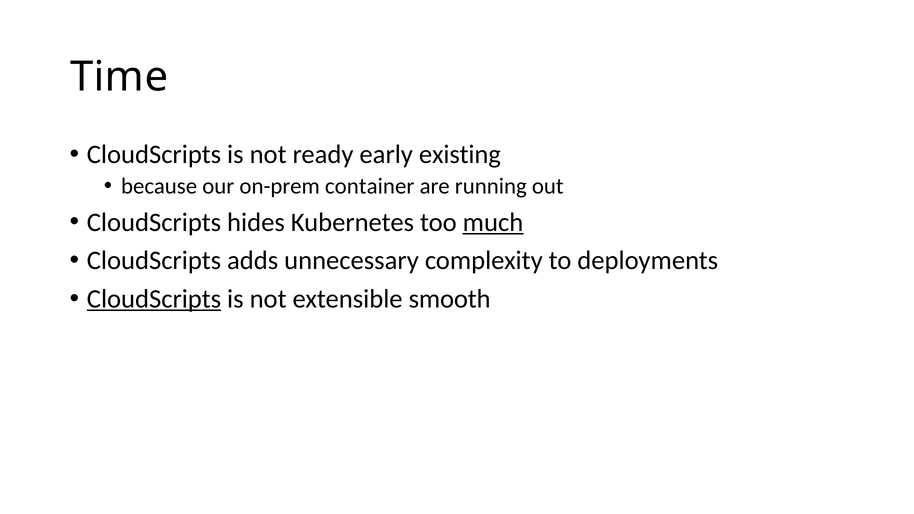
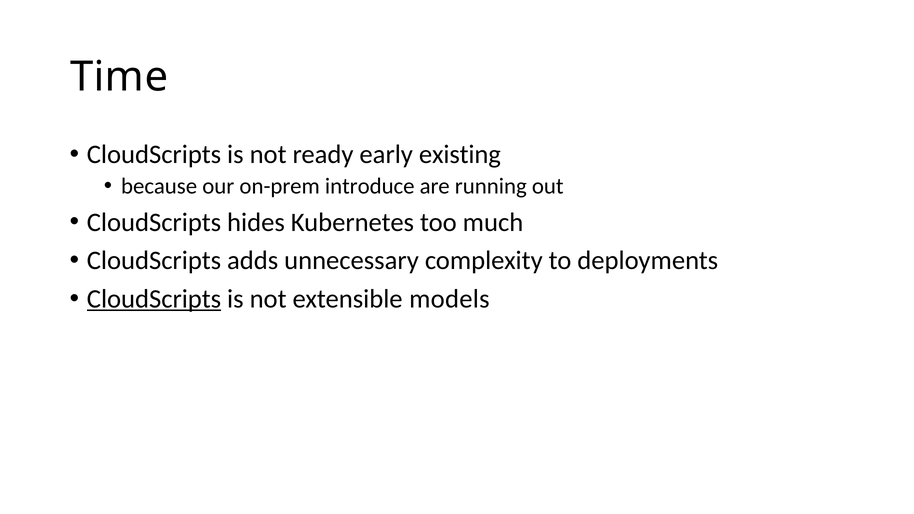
container: container -> introduce
much underline: present -> none
smooth: smooth -> models
